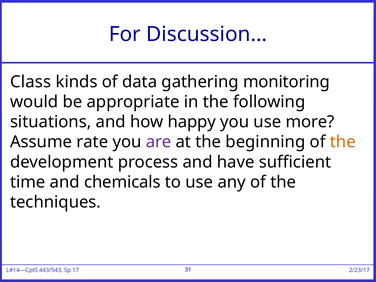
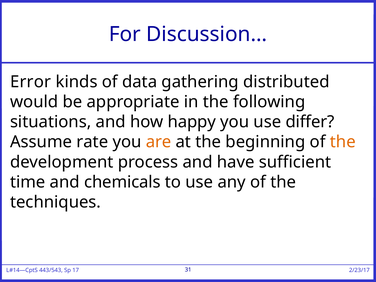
Class: Class -> Error
monitoring: monitoring -> distributed
more: more -> differ
are colour: purple -> orange
